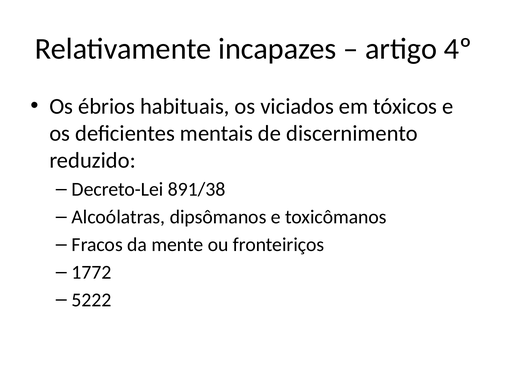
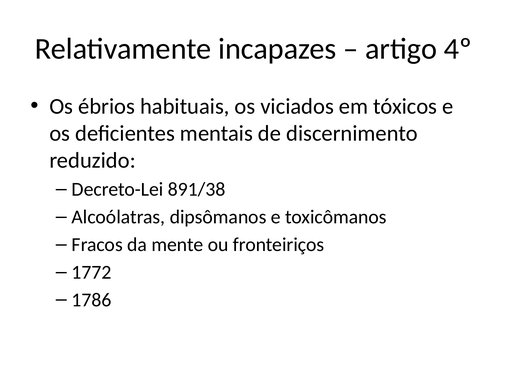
5222: 5222 -> 1786
